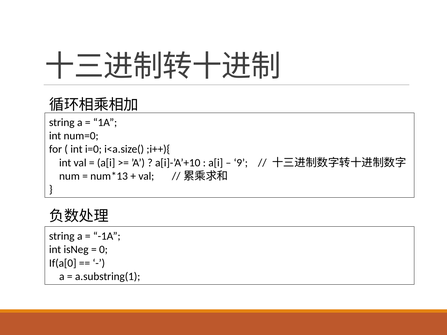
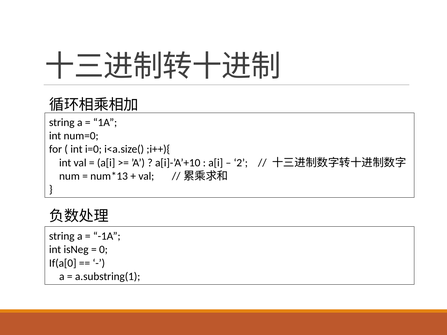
9: 9 -> 2
